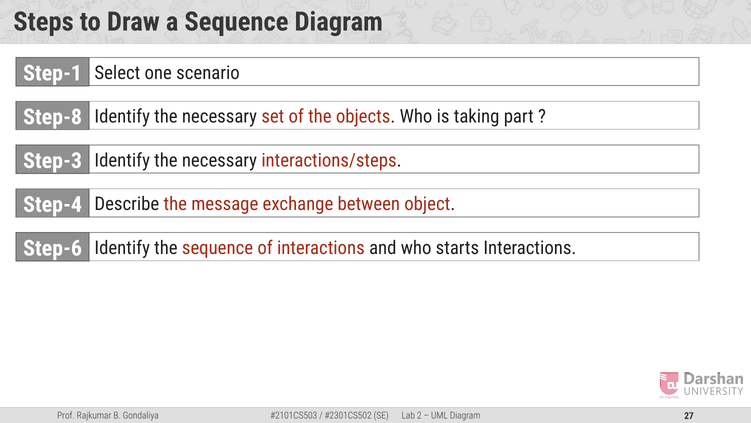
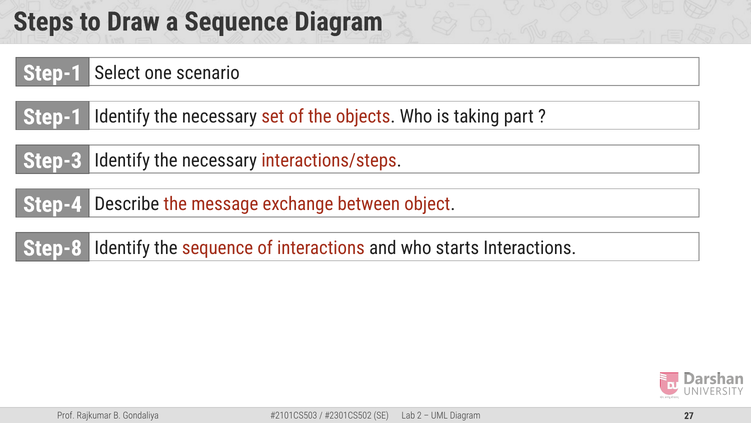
Step-8 at (53, 117): Step-8 -> Step-1
Step-6: Step-6 -> Step-8
